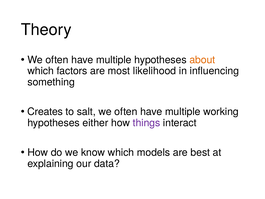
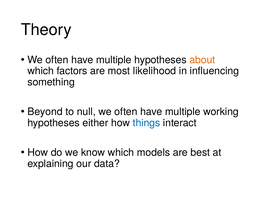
Creates: Creates -> Beyond
salt: salt -> null
things colour: purple -> blue
